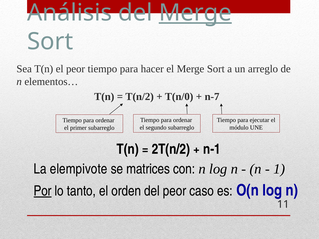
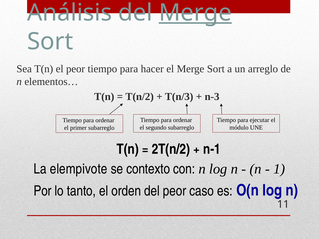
T(n/0: T(n/0 -> T(n/3
n-7: n-7 -> n-3
matrices: matrices -> contexto
Por underline: present -> none
